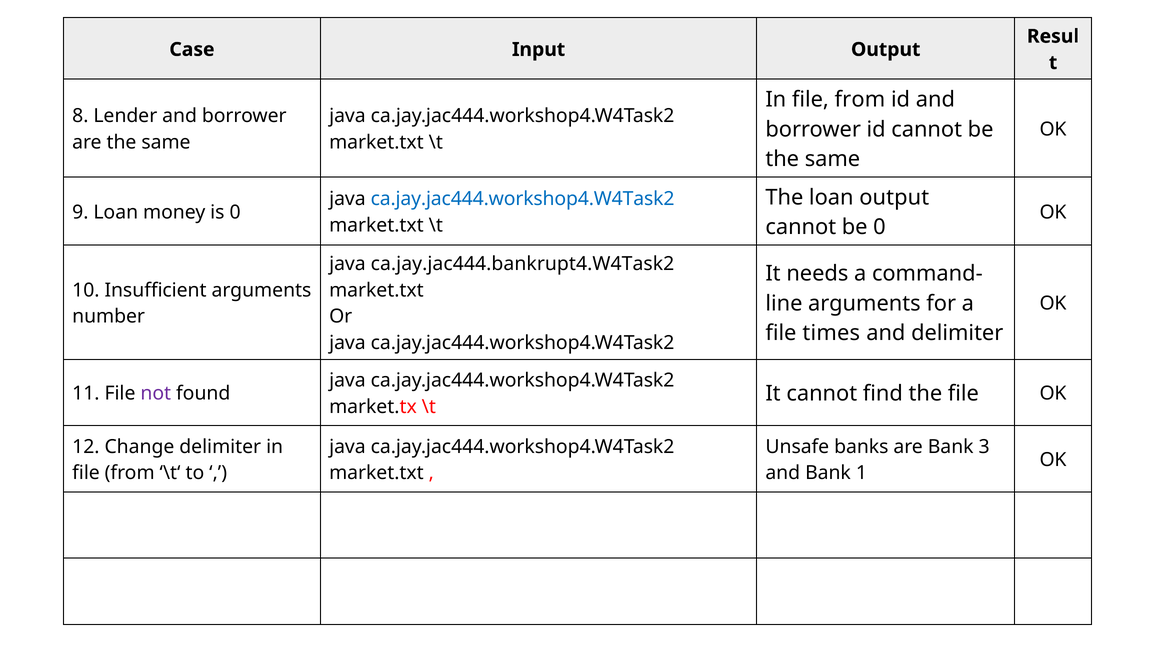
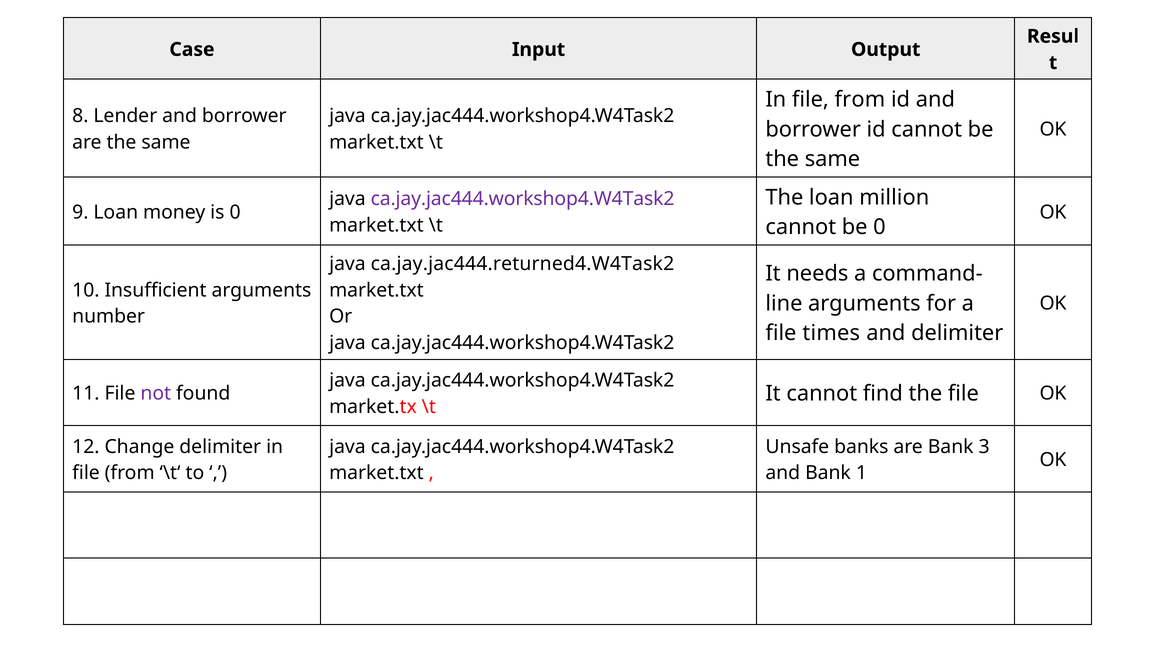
loan output: output -> million
ca.jay.jac444.workshop4.W4Task2 at (523, 199) colour: blue -> purple
ca.jay.jac444.bankrupt4.W4Task2: ca.jay.jac444.bankrupt4.W4Task2 -> ca.jay.jac444.returned4.W4Task2
